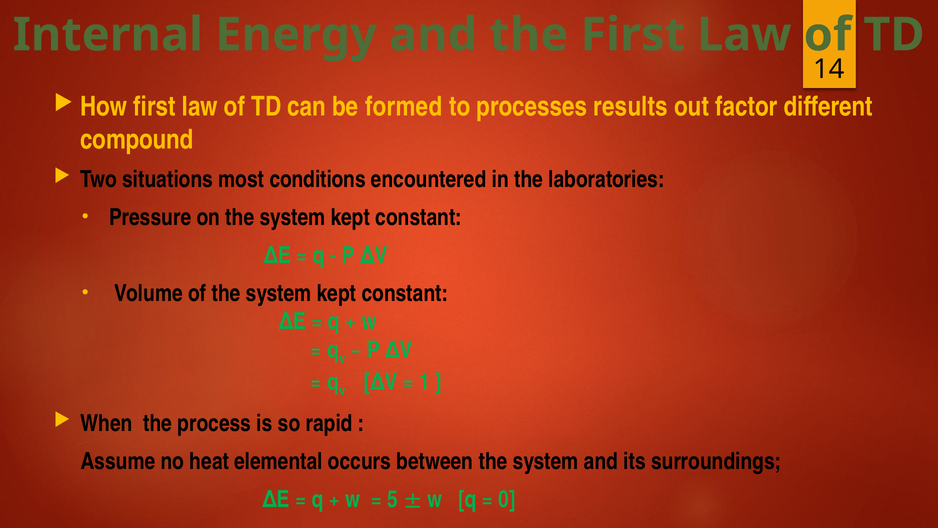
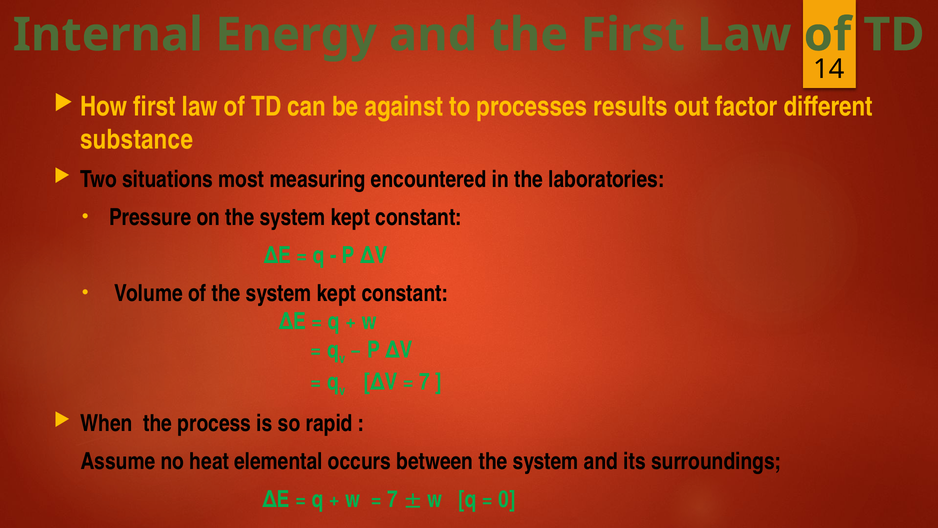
formed: formed -> against
compound: compound -> substance
conditions: conditions -> measuring
1 at (425, 382): 1 -> 7
5 at (393, 499): 5 -> 7
